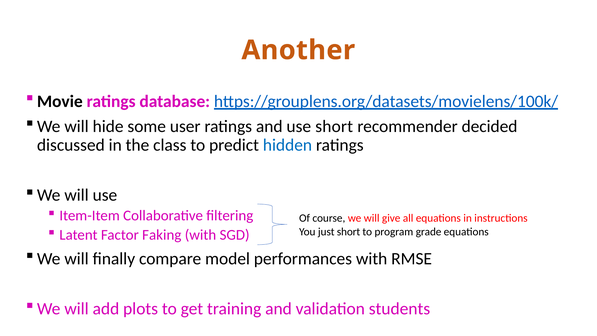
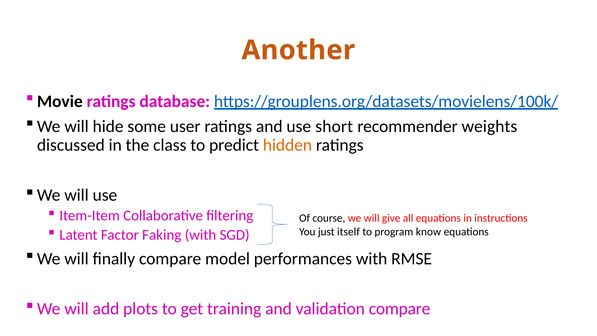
decided: decided -> weights
hidden colour: blue -> orange
just short: short -> itself
grade: grade -> know
validation students: students -> compare
